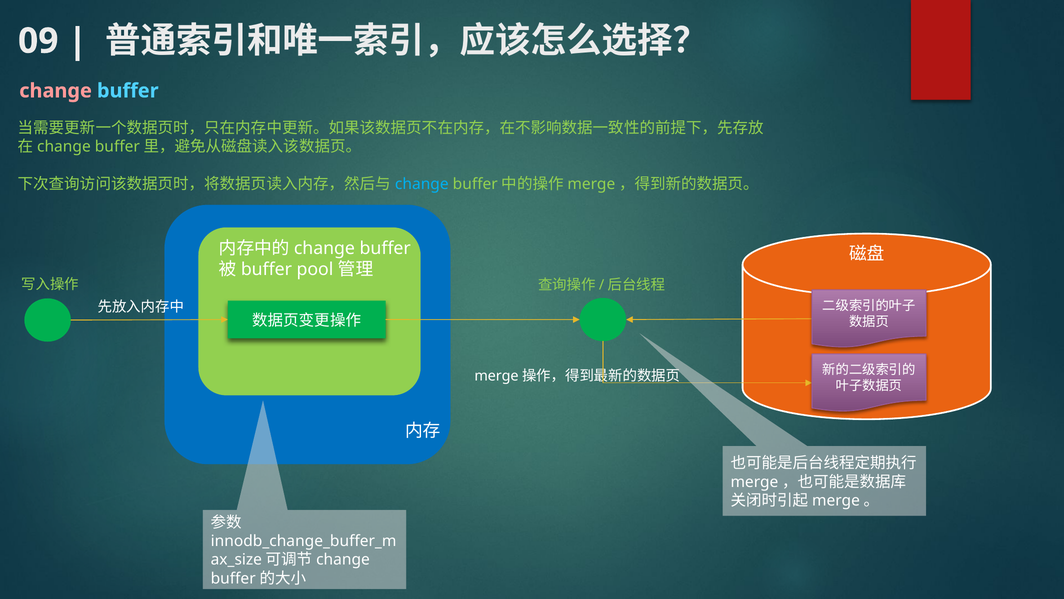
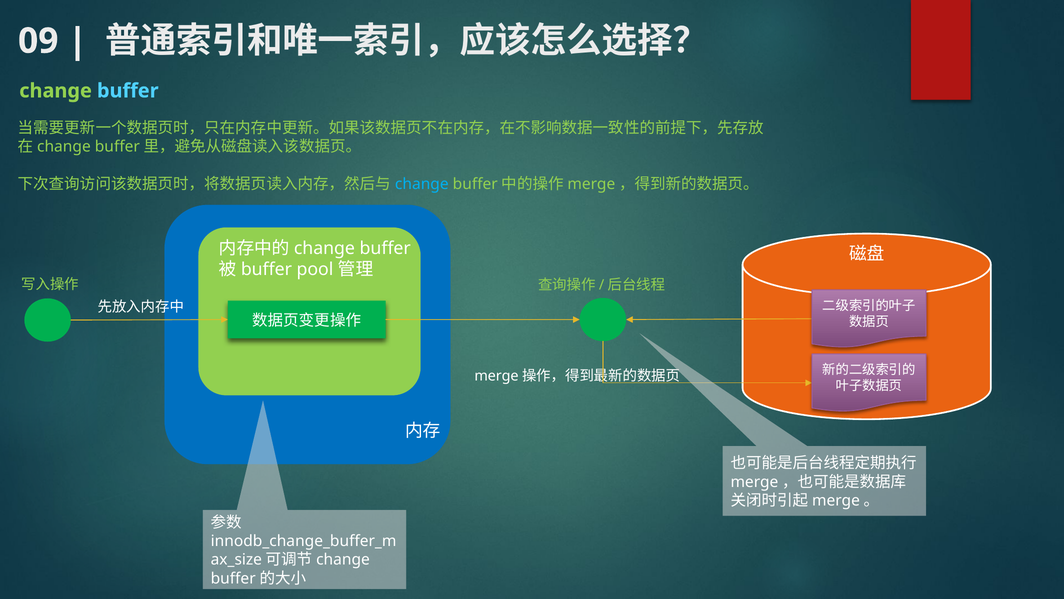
change at (56, 91) colour: pink -> light green
